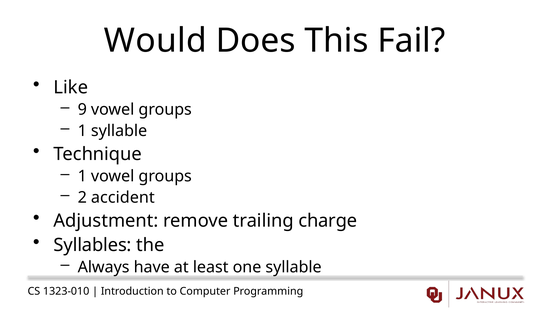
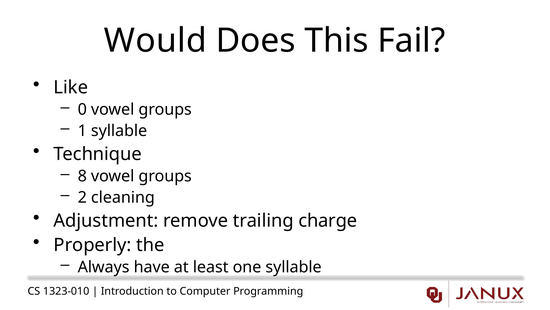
9: 9 -> 0
1 at (82, 176): 1 -> 8
accident: accident -> cleaning
Syllables: Syllables -> Properly
